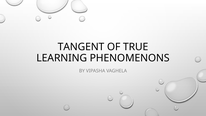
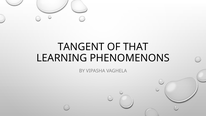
TRUE: TRUE -> THAT
